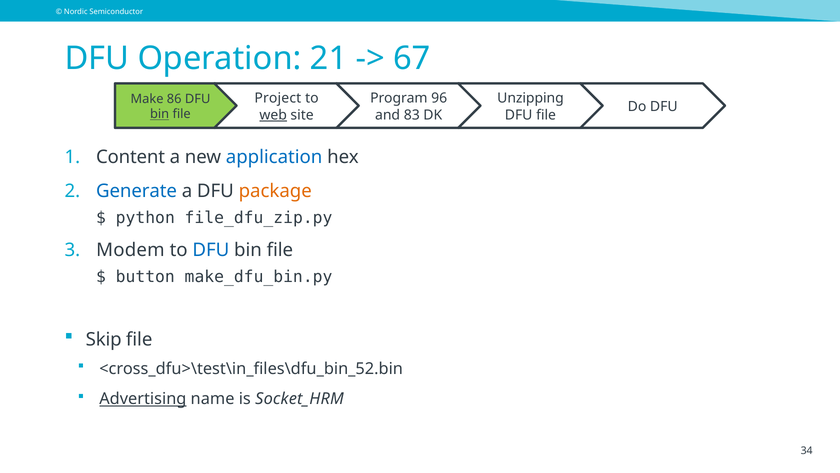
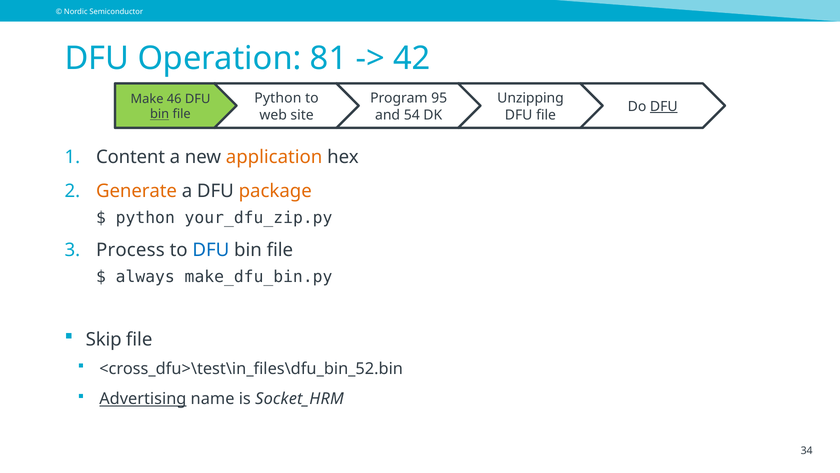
21: 21 -> 81
67: 67 -> 42
Project at (278, 98): Project -> Python
96: 96 -> 95
86: 86 -> 46
DFU at (664, 107) underline: none -> present
web underline: present -> none
83: 83 -> 54
application colour: blue -> orange
Generate colour: blue -> orange
file_dfu_zip.py: file_dfu_zip.py -> your_dfu_zip.py
Modem: Modem -> Process
button: button -> always
